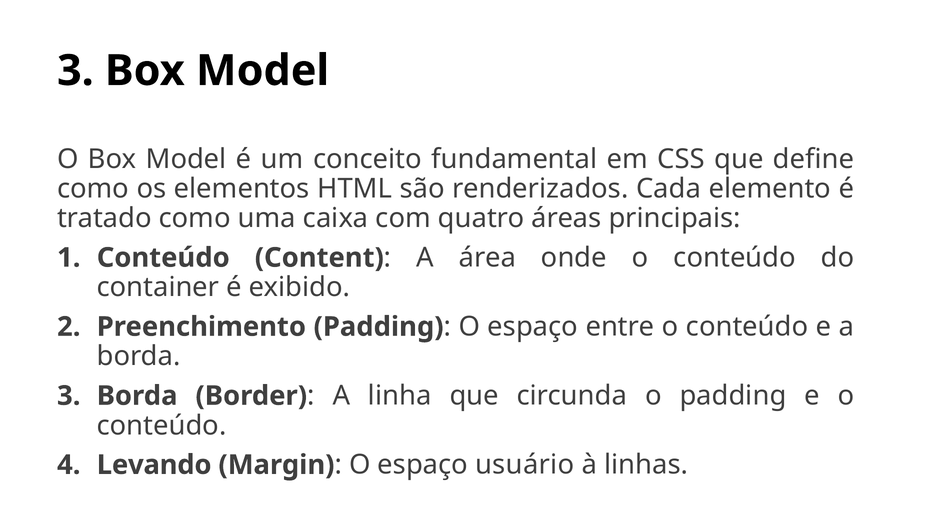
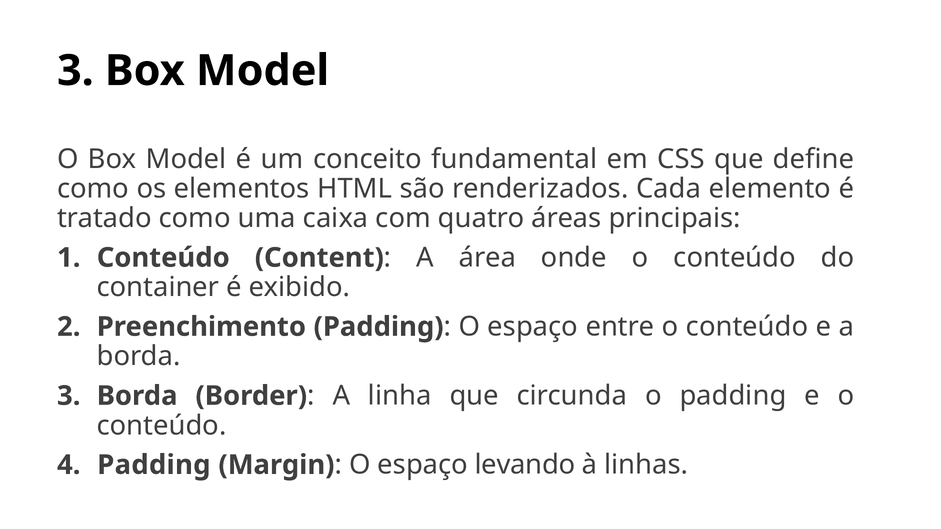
Levando at (154, 465): Levando -> Padding
usuário: usuário -> levando
